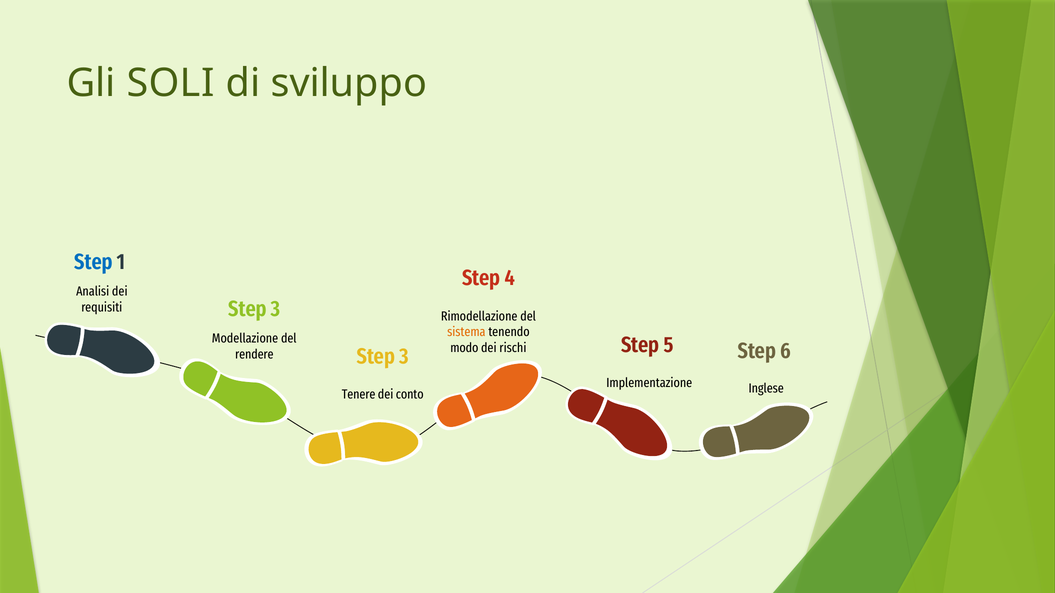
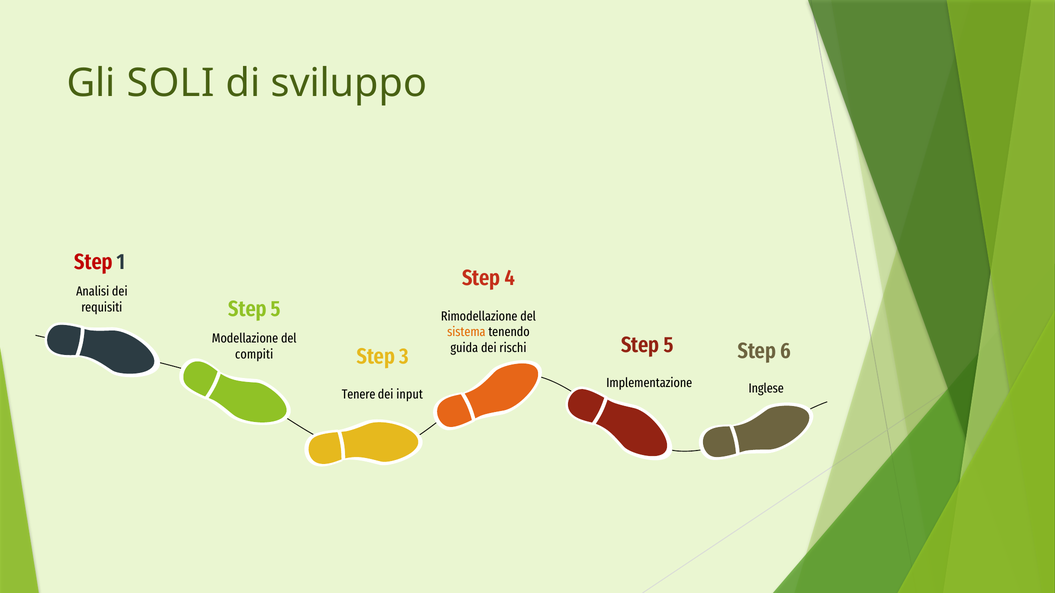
Step at (93, 262) colour: blue -> red
3 at (276, 309): 3 -> 5
modo: modo -> guida
rendere: rendere -> compiti
conto: conto -> input
